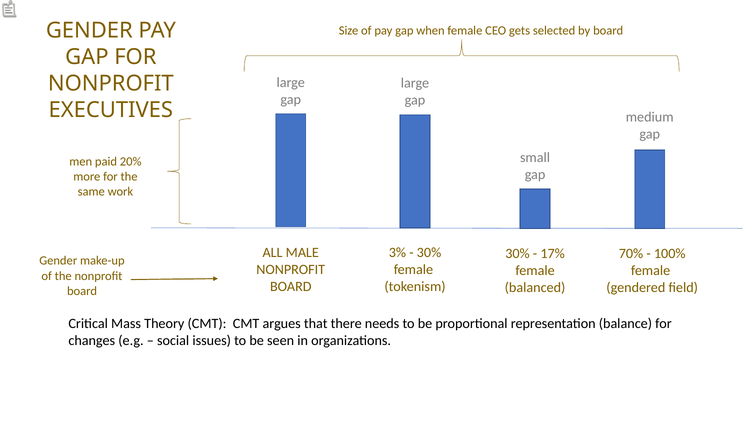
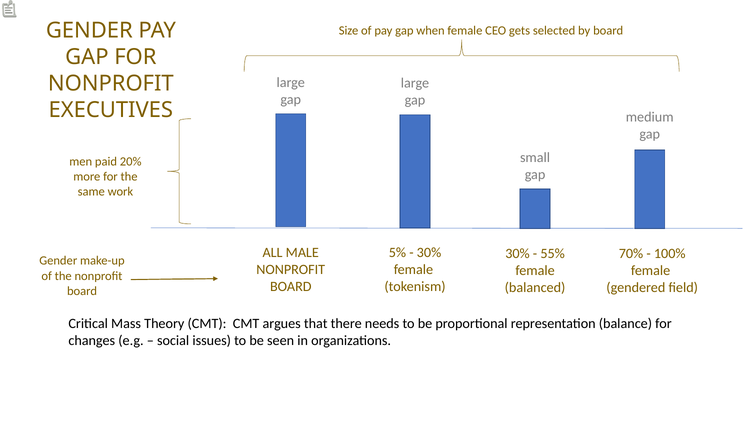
3%: 3% -> 5%
17%: 17% -> 55%
